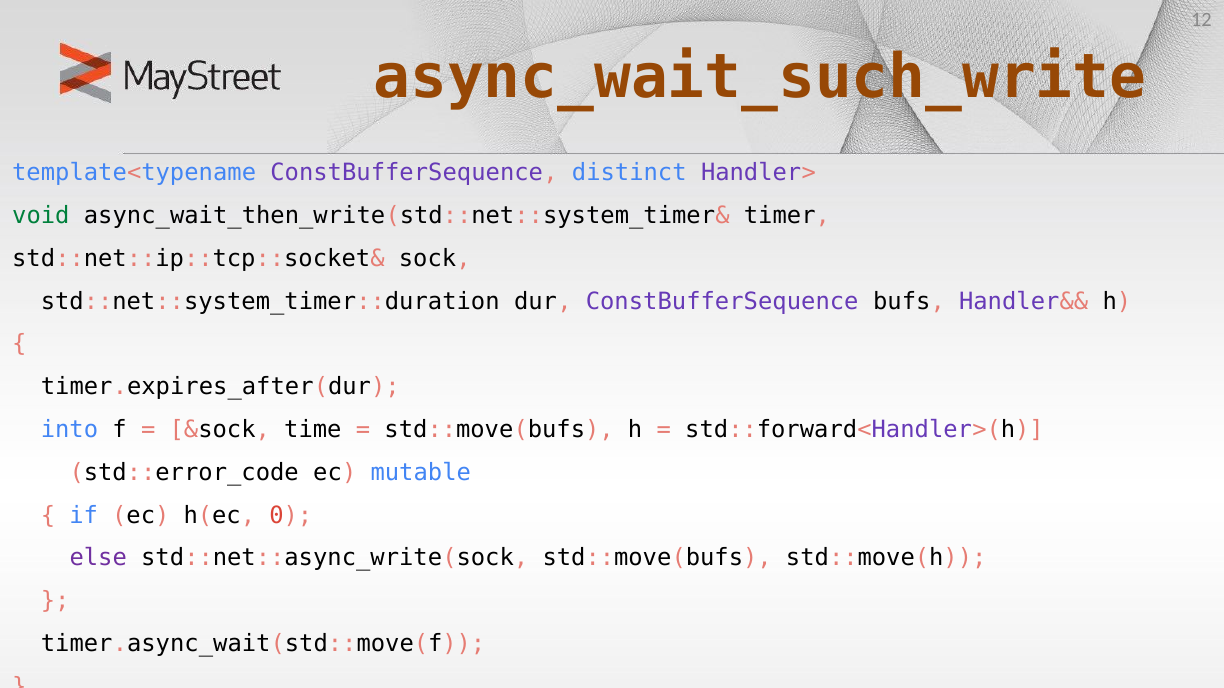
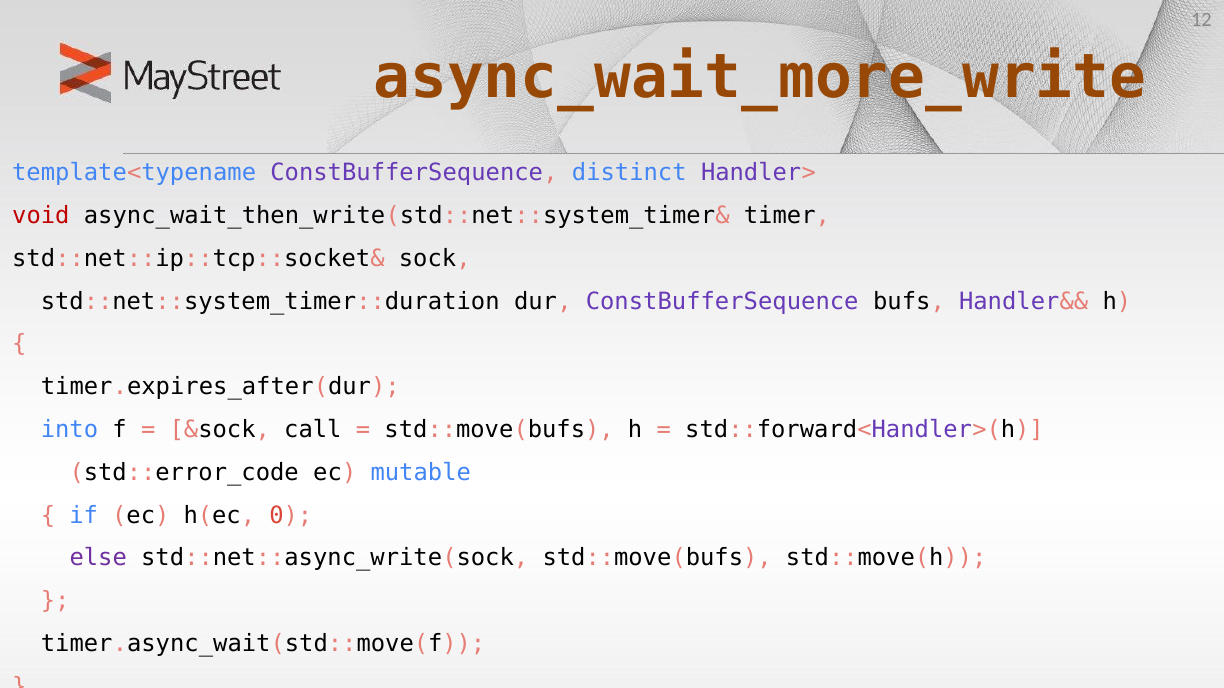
async_wait_such_write: async_wait_such_write -> async_wait_more_write
void colour: green -> red
time: time -> call
